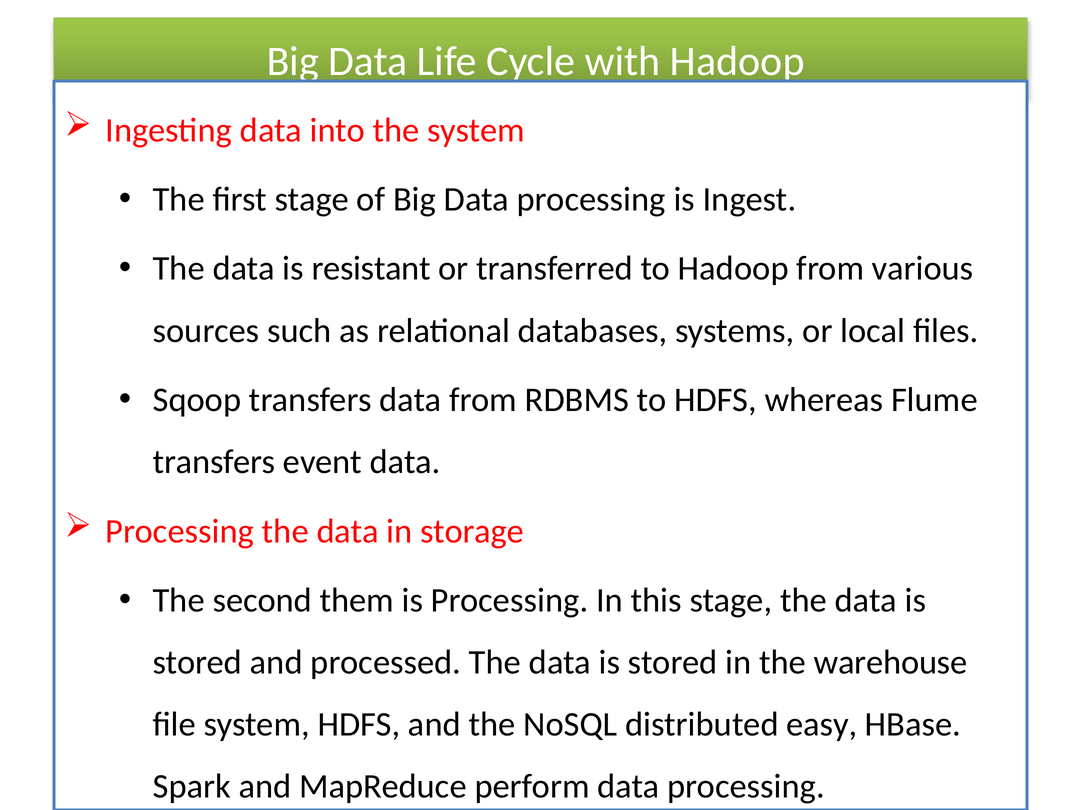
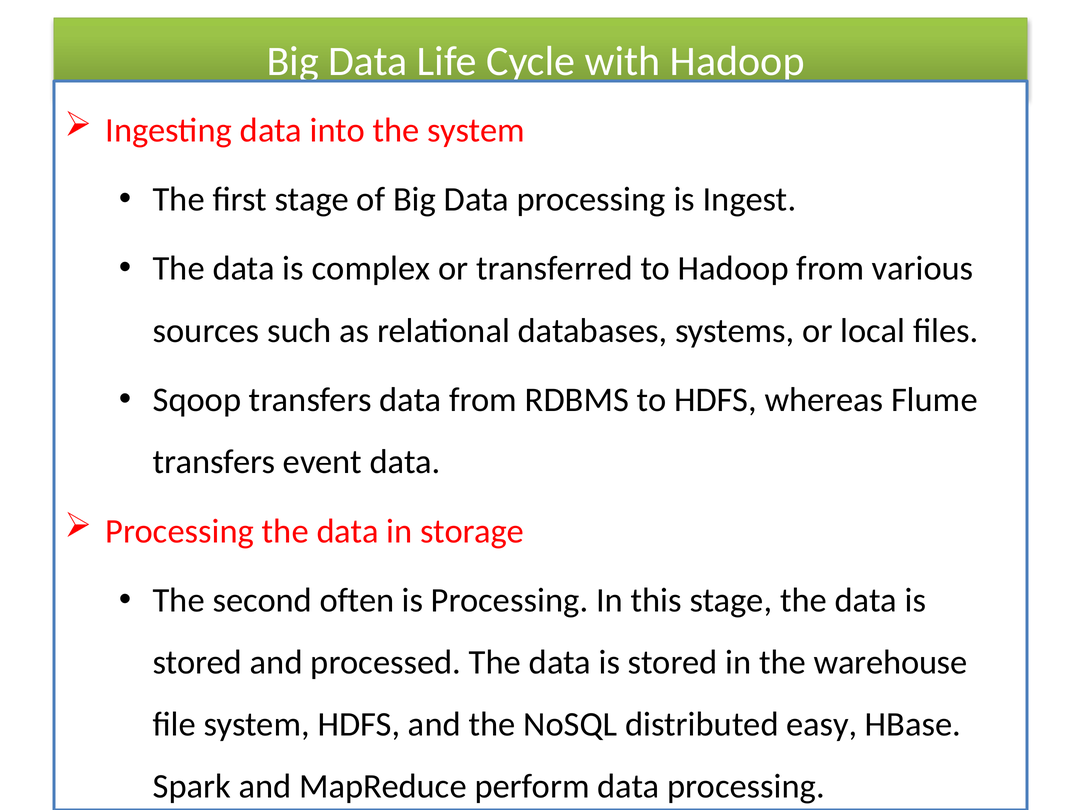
resistant: resistant -> complex
them: them -> often
